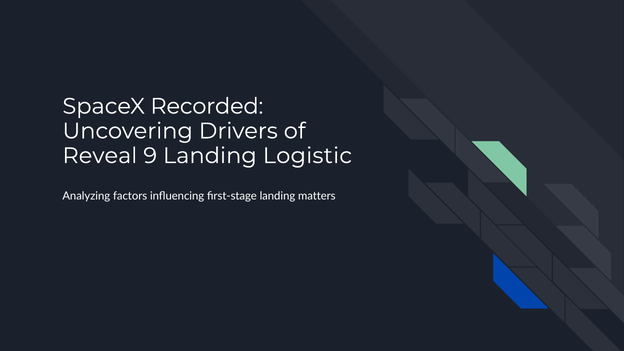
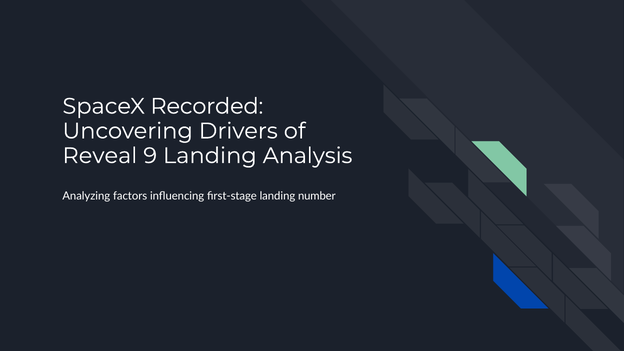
Logistic: Logistic -> Analysis
matters: matters -> number
